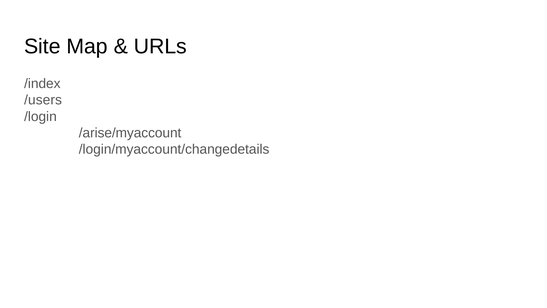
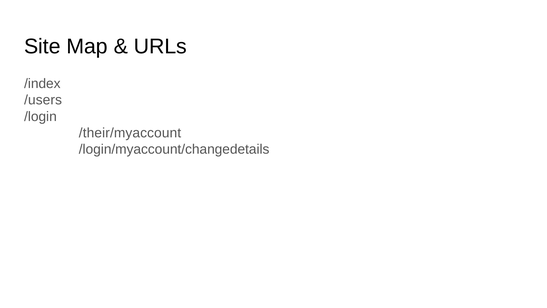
/arise/myaccount: /arise/myaccount -> /their/myaccount
